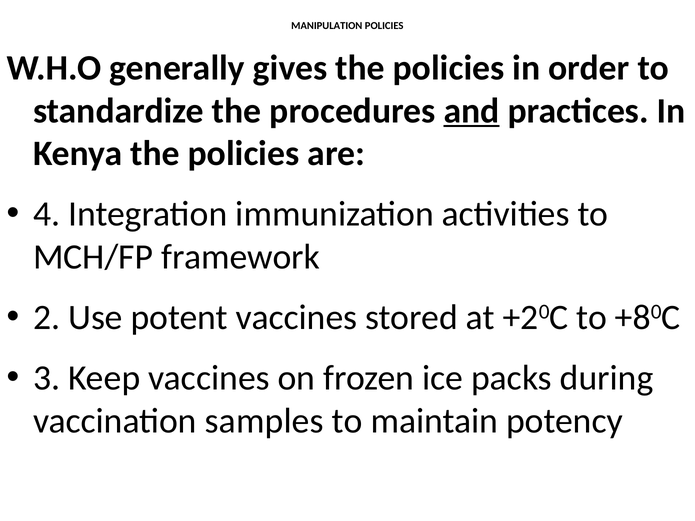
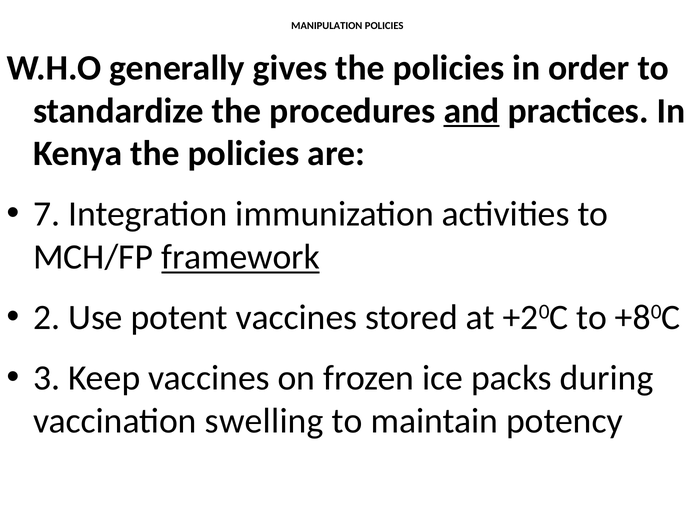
4: 4 -> 7
framework underline: none -> present
samples: samples -> swelling
